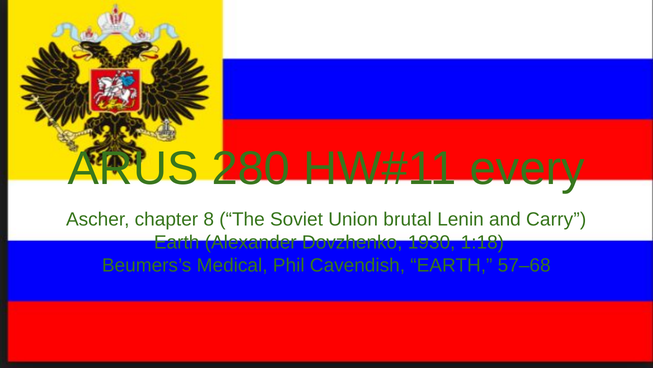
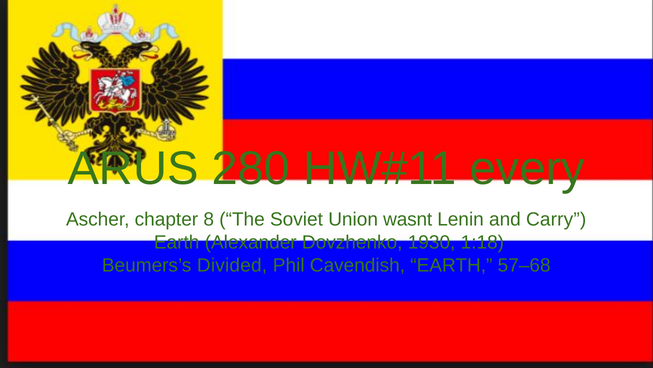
brutal: brutal -> wasnt
Medical: Medical -> Divided
